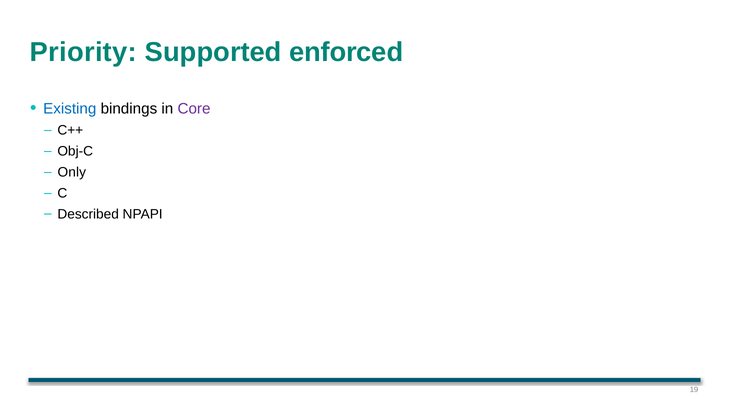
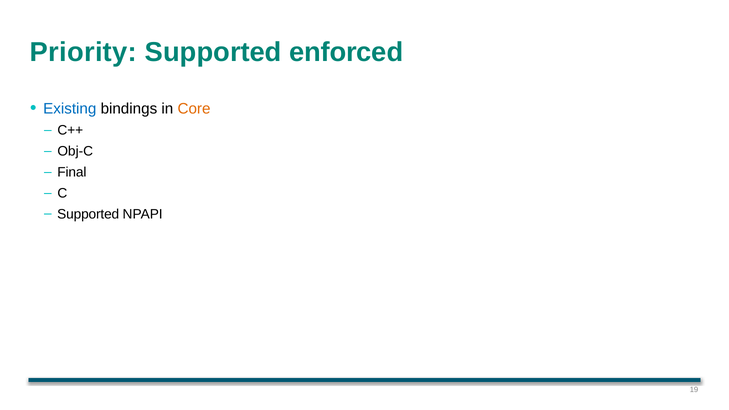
Core colour: purple -> orange
Only: Only -> Final
Described at (88, 214): Described -> Supported
